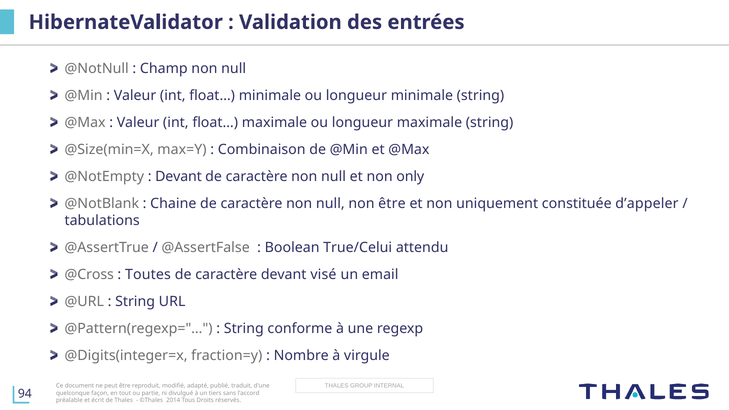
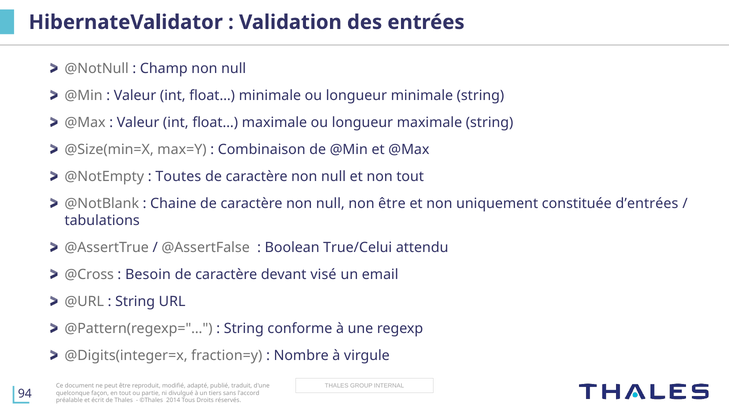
Devant at (178, 177): Devant -> Toutes
non only: only -> tout
d’appeler: d’appeler -> d’entrées
Toutes: Toutes -> Besoin
